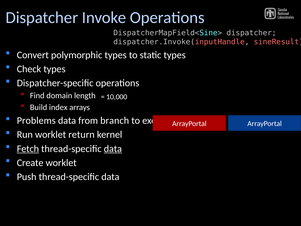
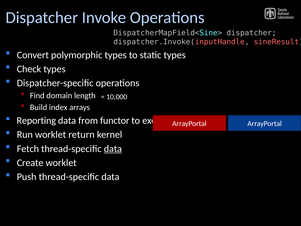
Problems: Problems -> Reporting
branch: branch -> functor
Fetch underline: present -> none
